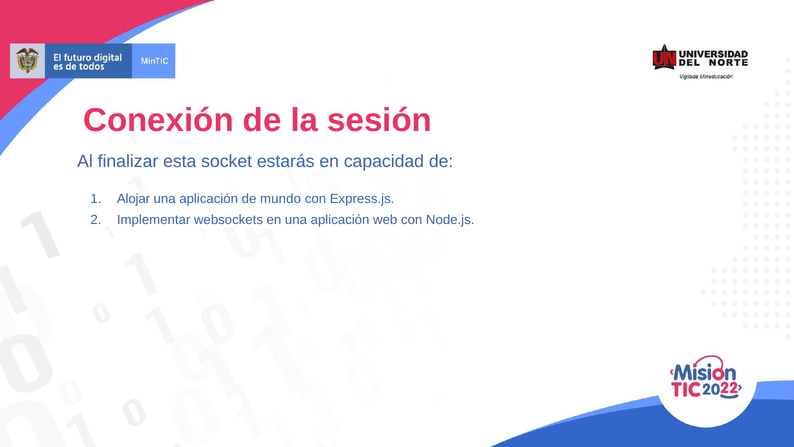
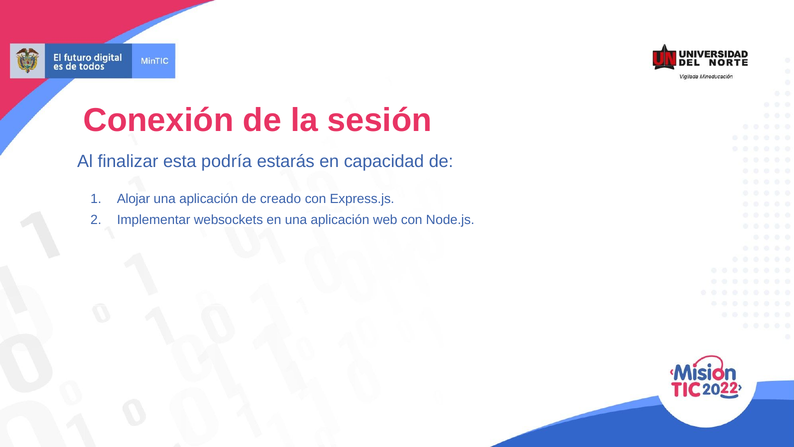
socket: socket -> podría
mundo: mundo -> creado
